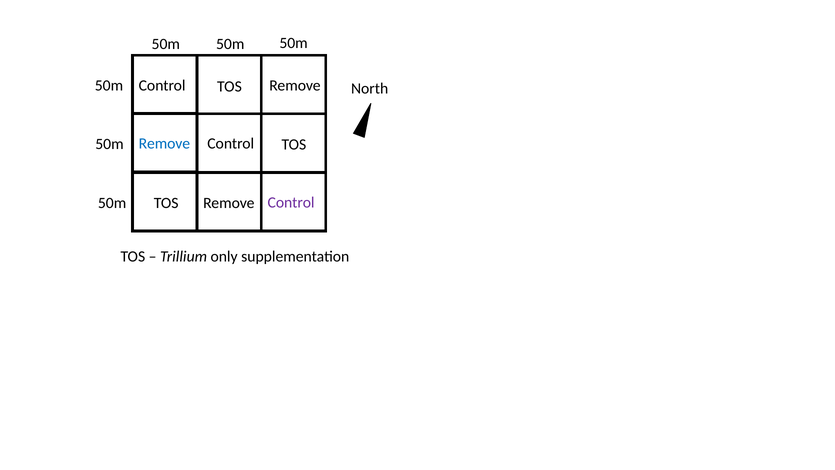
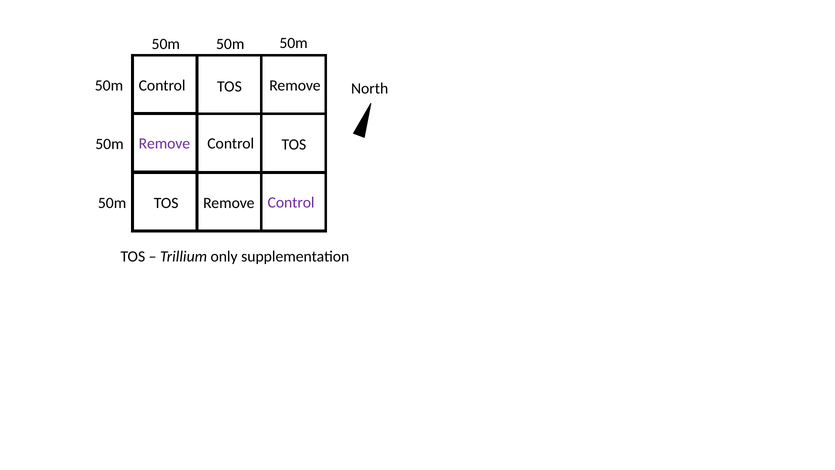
Remove at (164, 144) colour: blue -> purple
